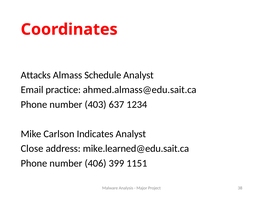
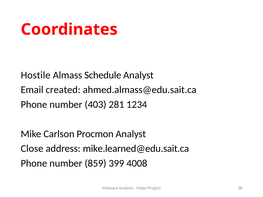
Attacks: Attacks -> Hostile
practice: practice -> created
637: 637 -> 281
Indicates: Indicates -> Procmon
406: 406 -> 859
1151: 1151 -> 4008
